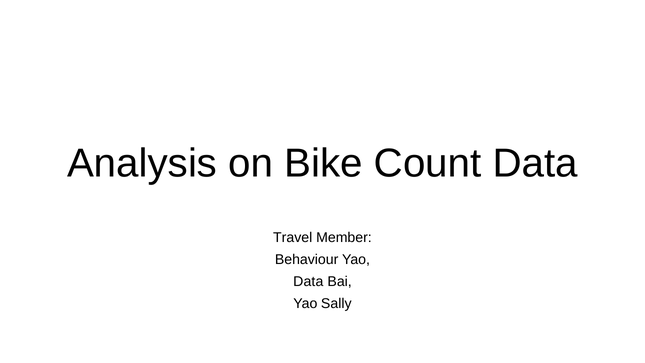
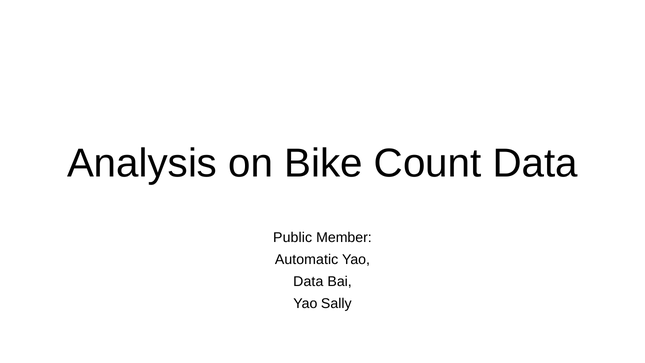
Travel: Travel -> Public
Behaviour: Behaviour -> Automatic
